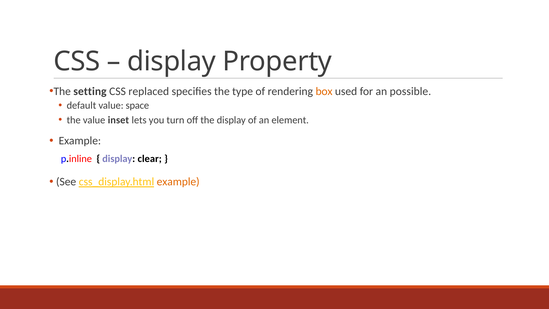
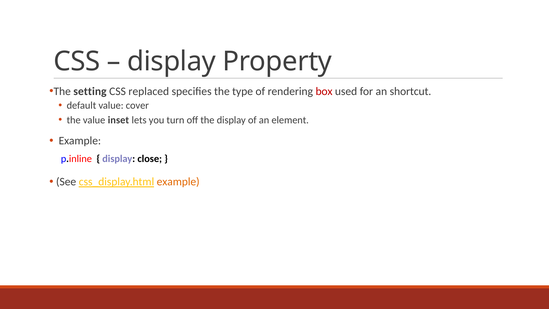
box colour: orange -> red
possible: possible -> shortcut
space: space -> cover
clear: clear -> close
